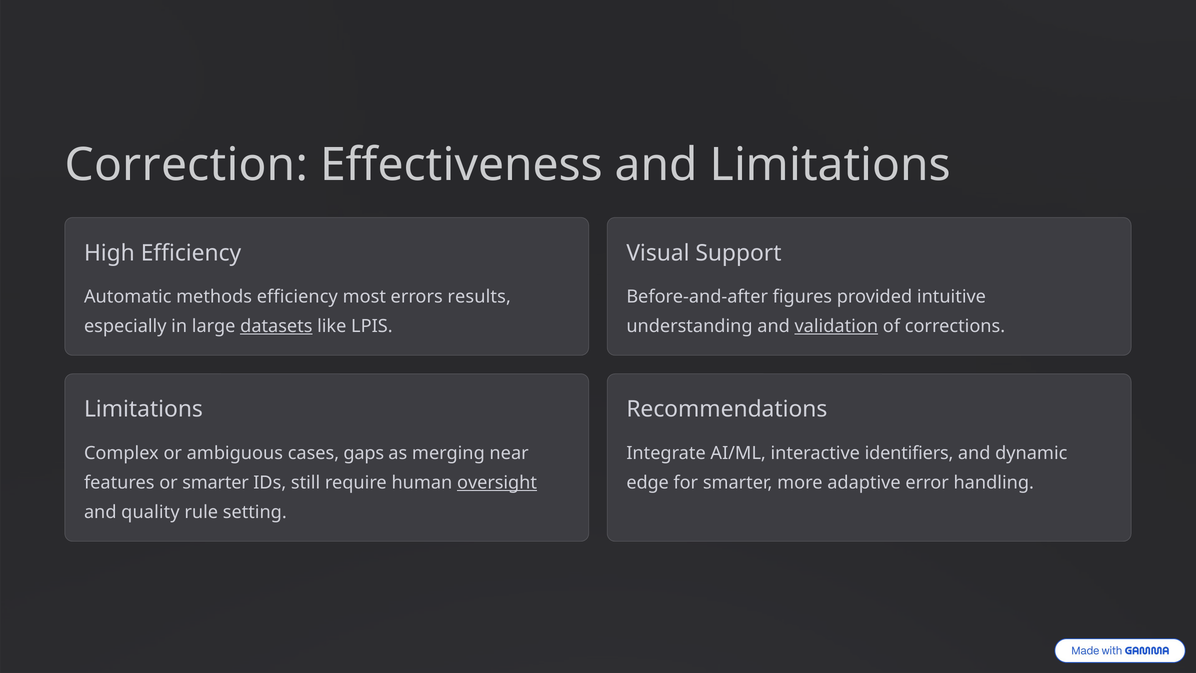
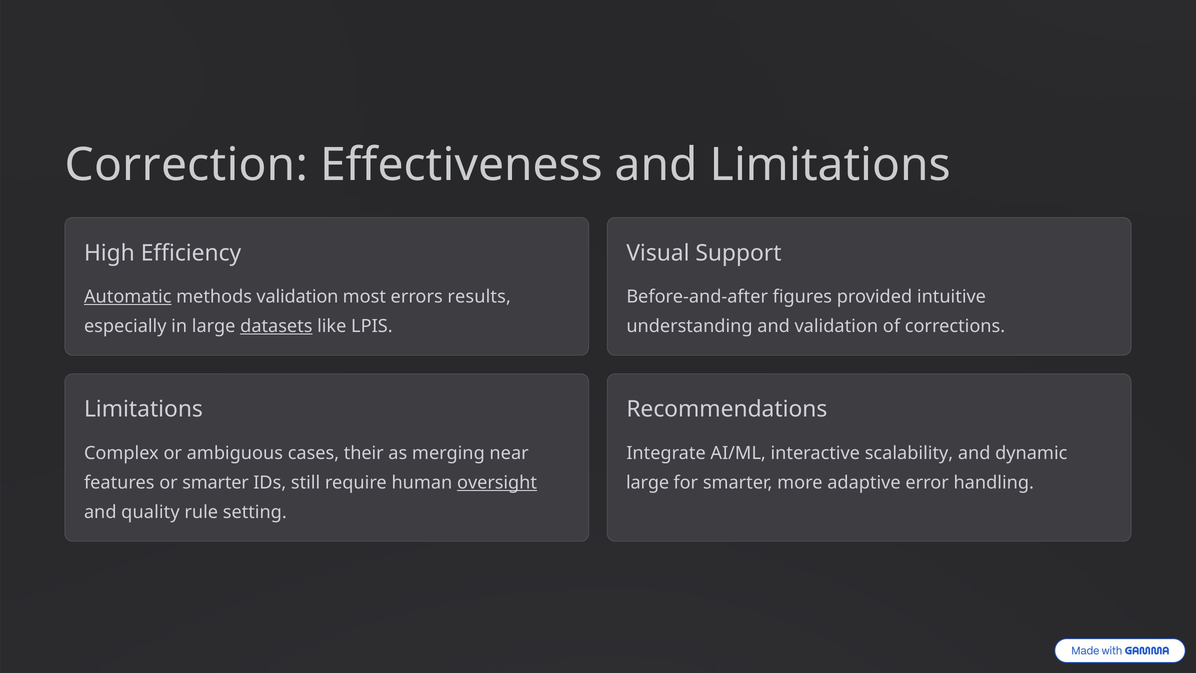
Automatic underline: none -> present
methods efficiency: efficiency -> validation
validation at (836, 326) underline: present -> none
gaps: gaps -> their
identifiers: identifiers -> scalability
edge at (648, 482): edge -> large
